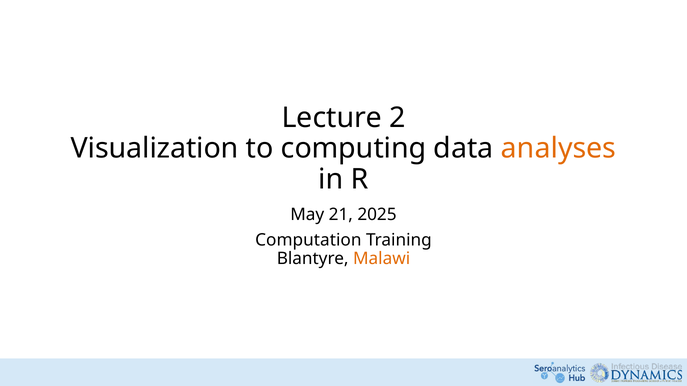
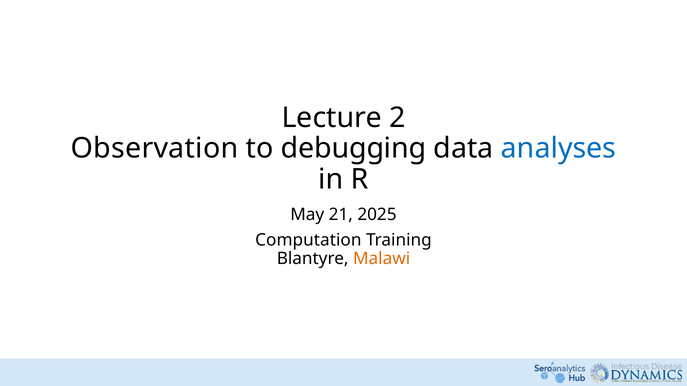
Visualization: Visualization -> Observation
computing: computing -> debugging
analyses colour: orange -> blue
